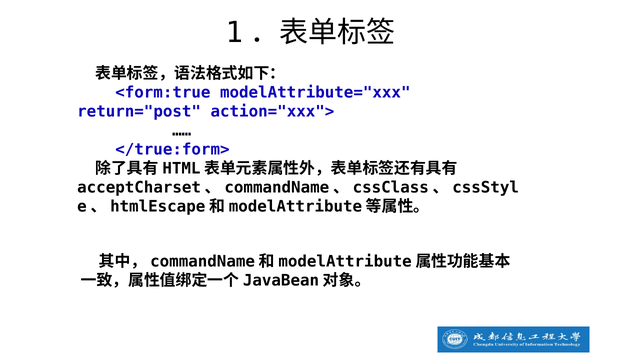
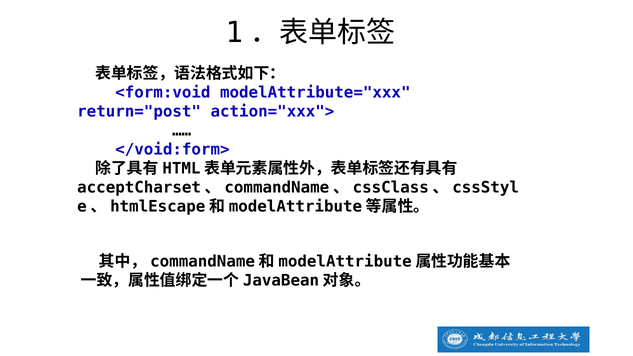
<form:true: <form:true -> <form:void
</true:form>: </true:form> -> </void:form>
